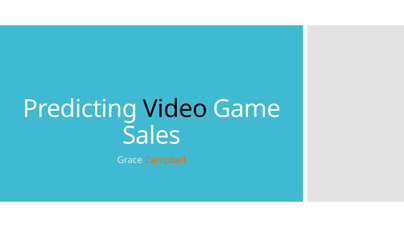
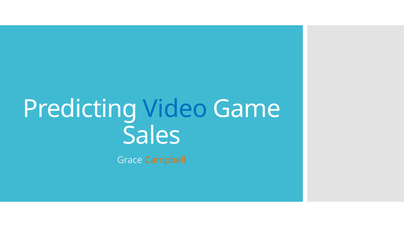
Video colour: black -> blue
